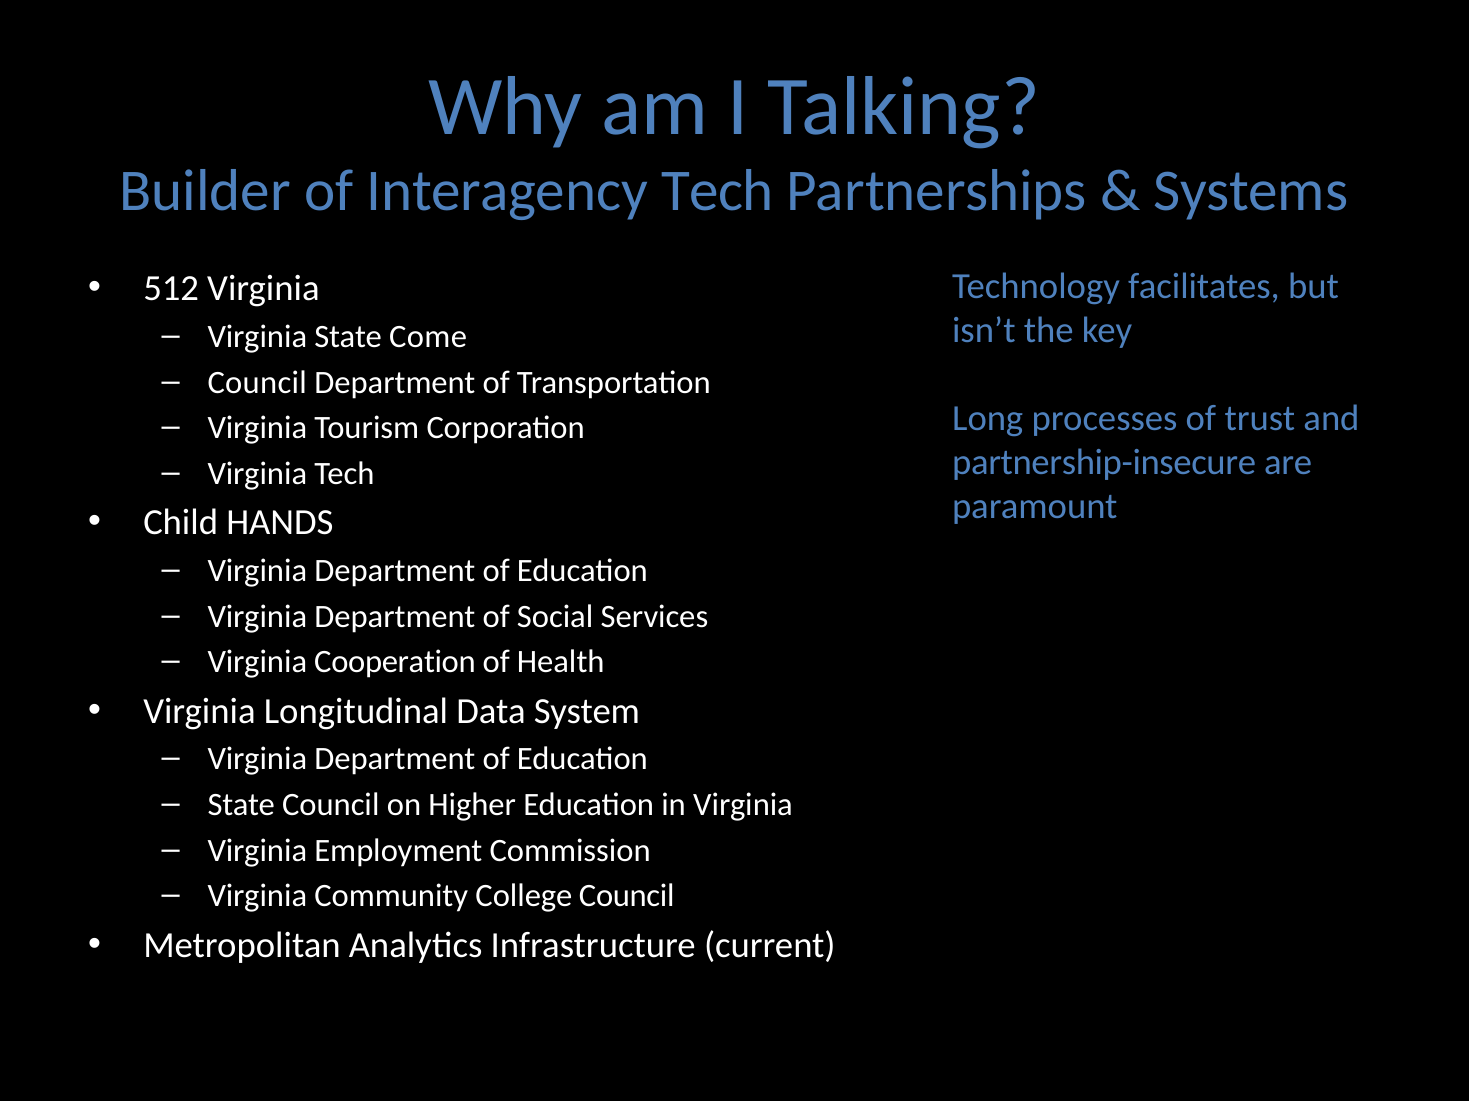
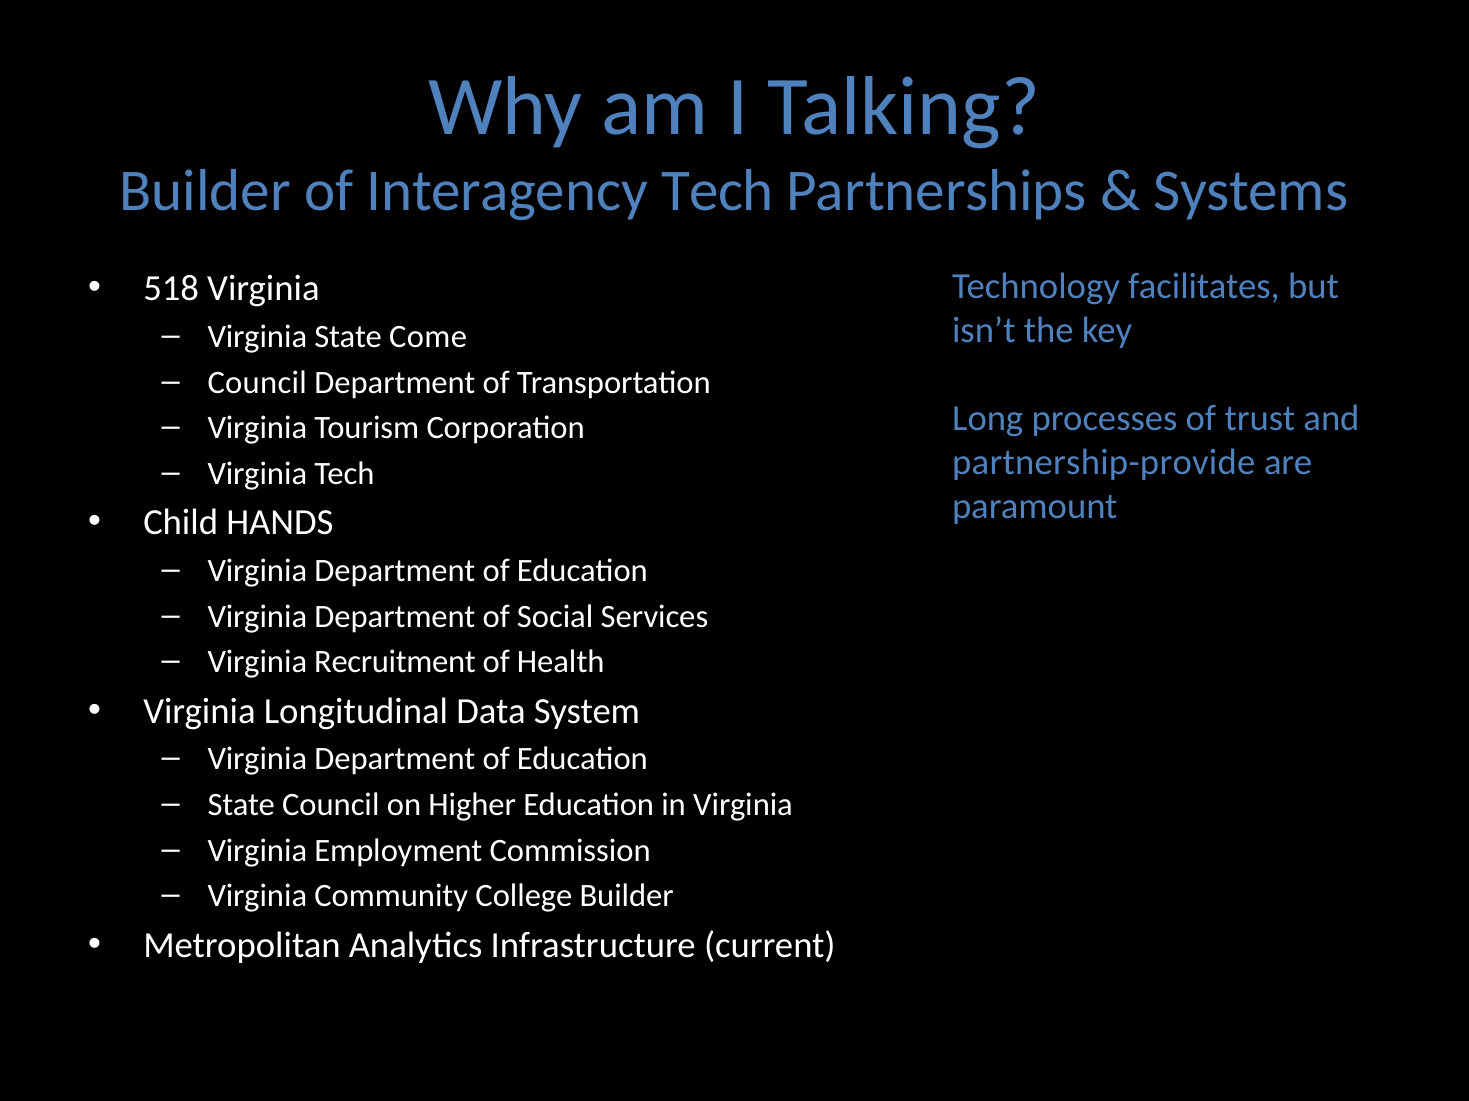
512: 512 -> 518
partnership-insecure: partnership-insecure -> partnership-provide
Cooperation: Cooperation -> Recruitment
College Council: Council -> Builder
